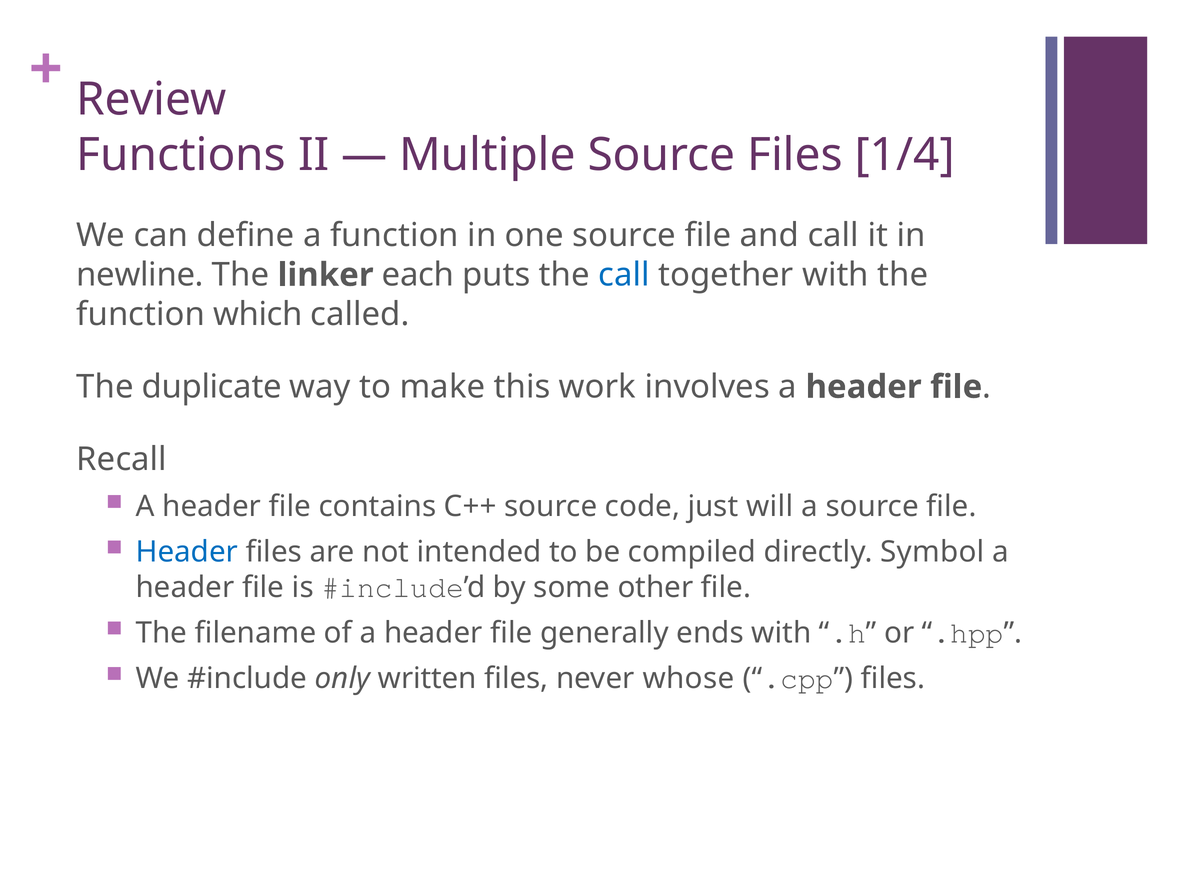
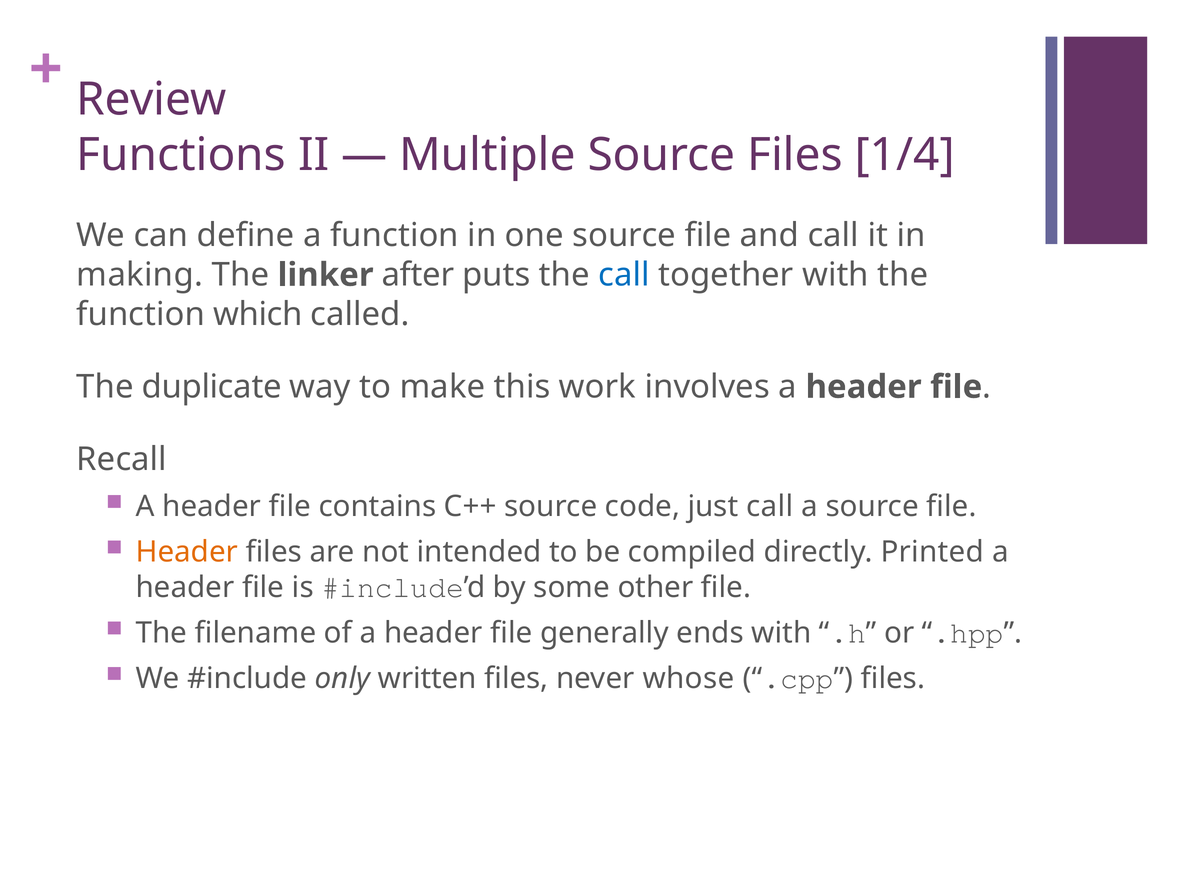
newline: newline -> making
each: each -> after
just will: will -> call
Header at (187, 552) colour: blue -> orange
Symbol: Symbol -> Printed
